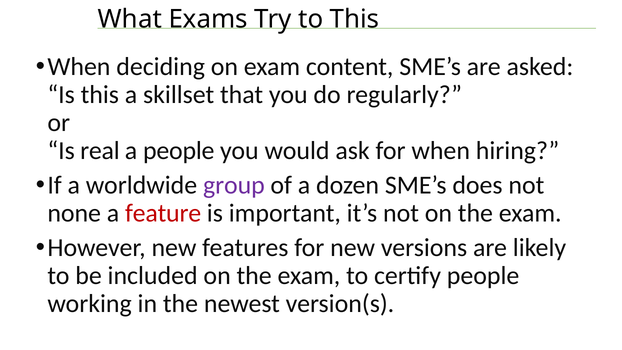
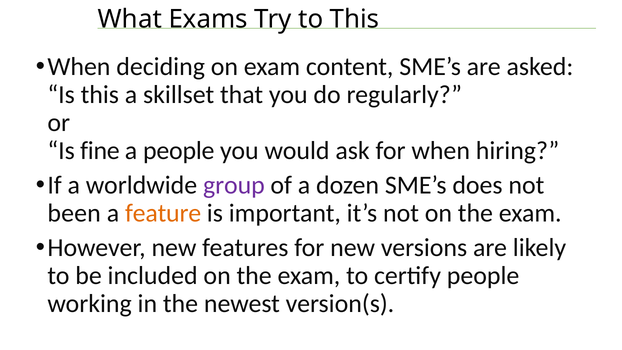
real: real -> fine
none: none -> been
feature colour: red -> orange
